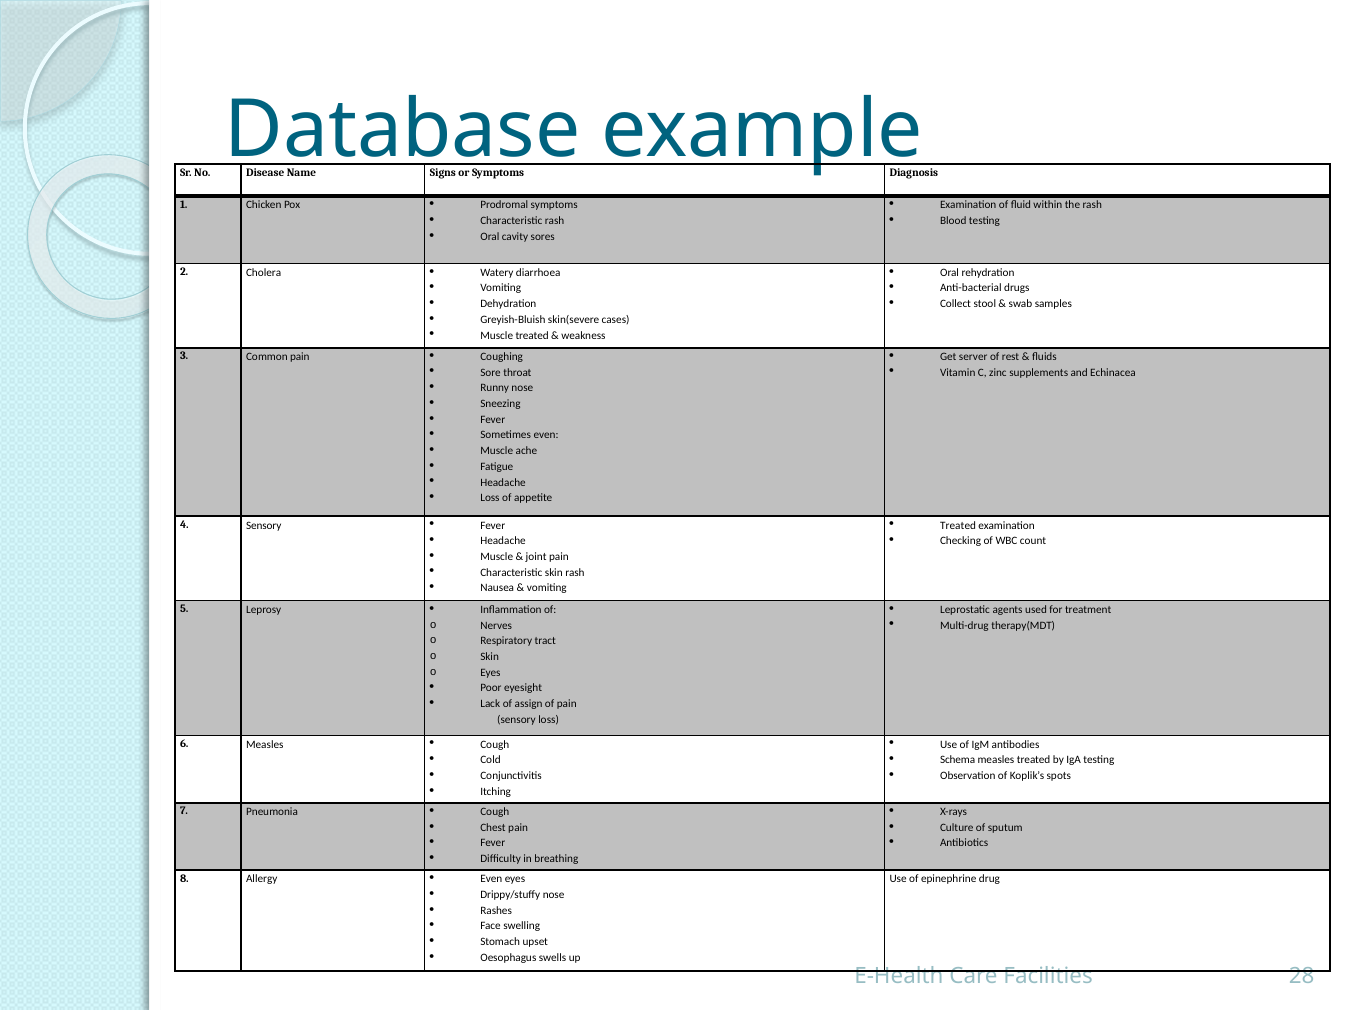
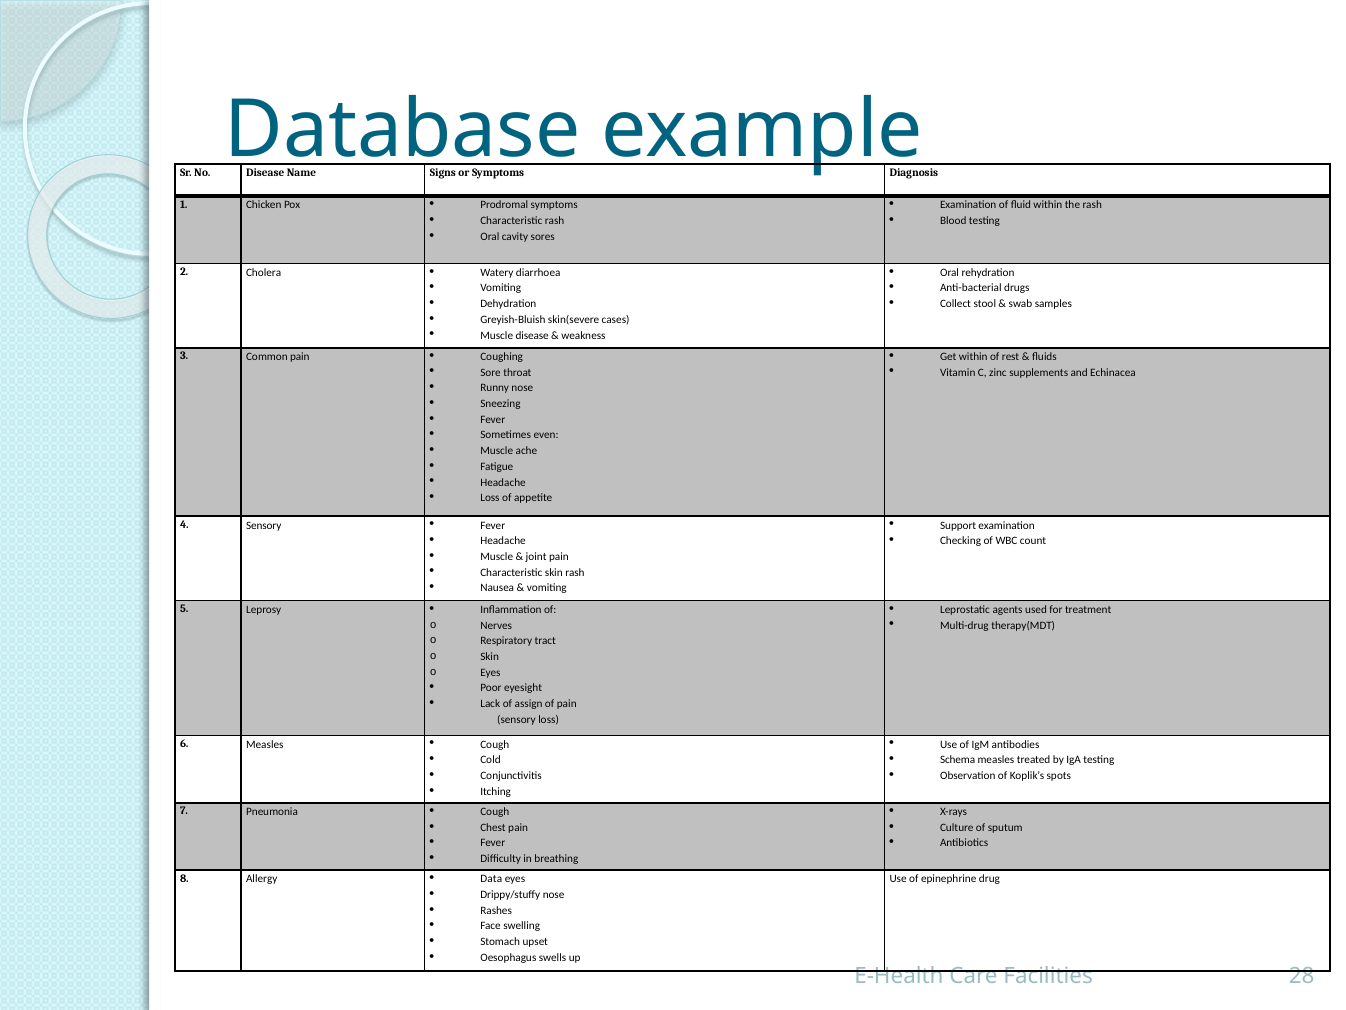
Muscle treated: treated -> disease
Get server: server -> within
Treated at (958, 525): Treated -> Support
Even at (491, 879): Even -> Data
